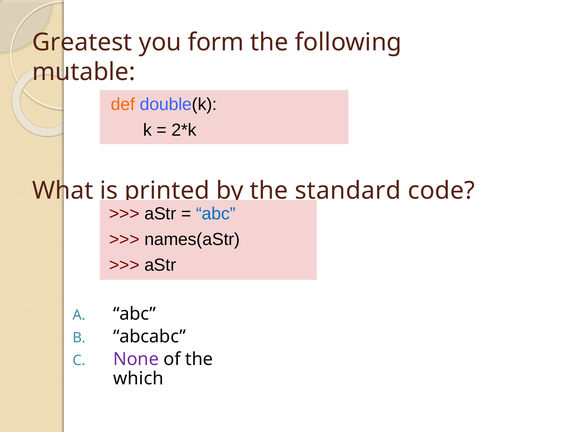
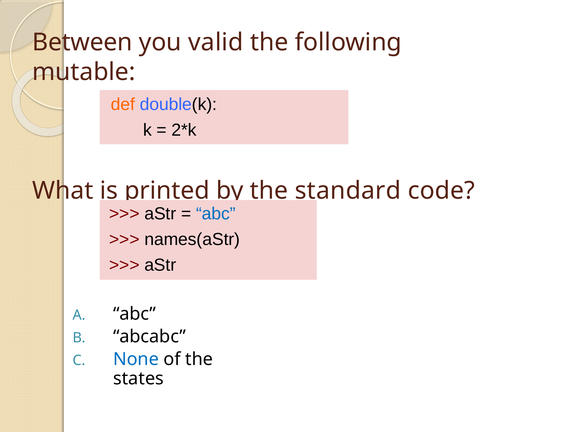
Greatest: Greatest -> Between
form: form -> valid
None colour: purple -> blue
which: which -> states
